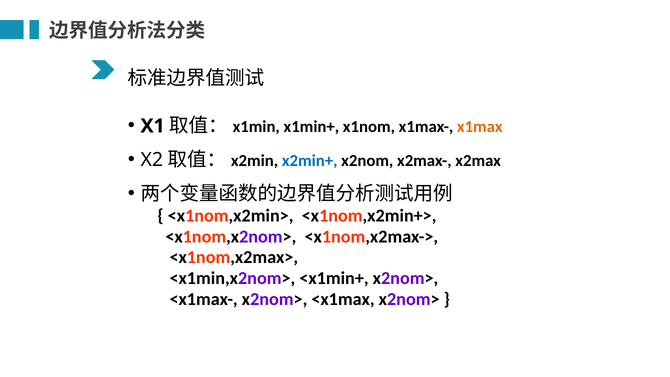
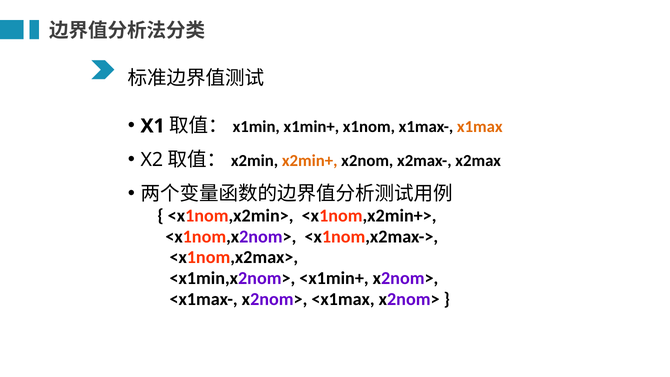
x2min+ colour: blue -> orange
